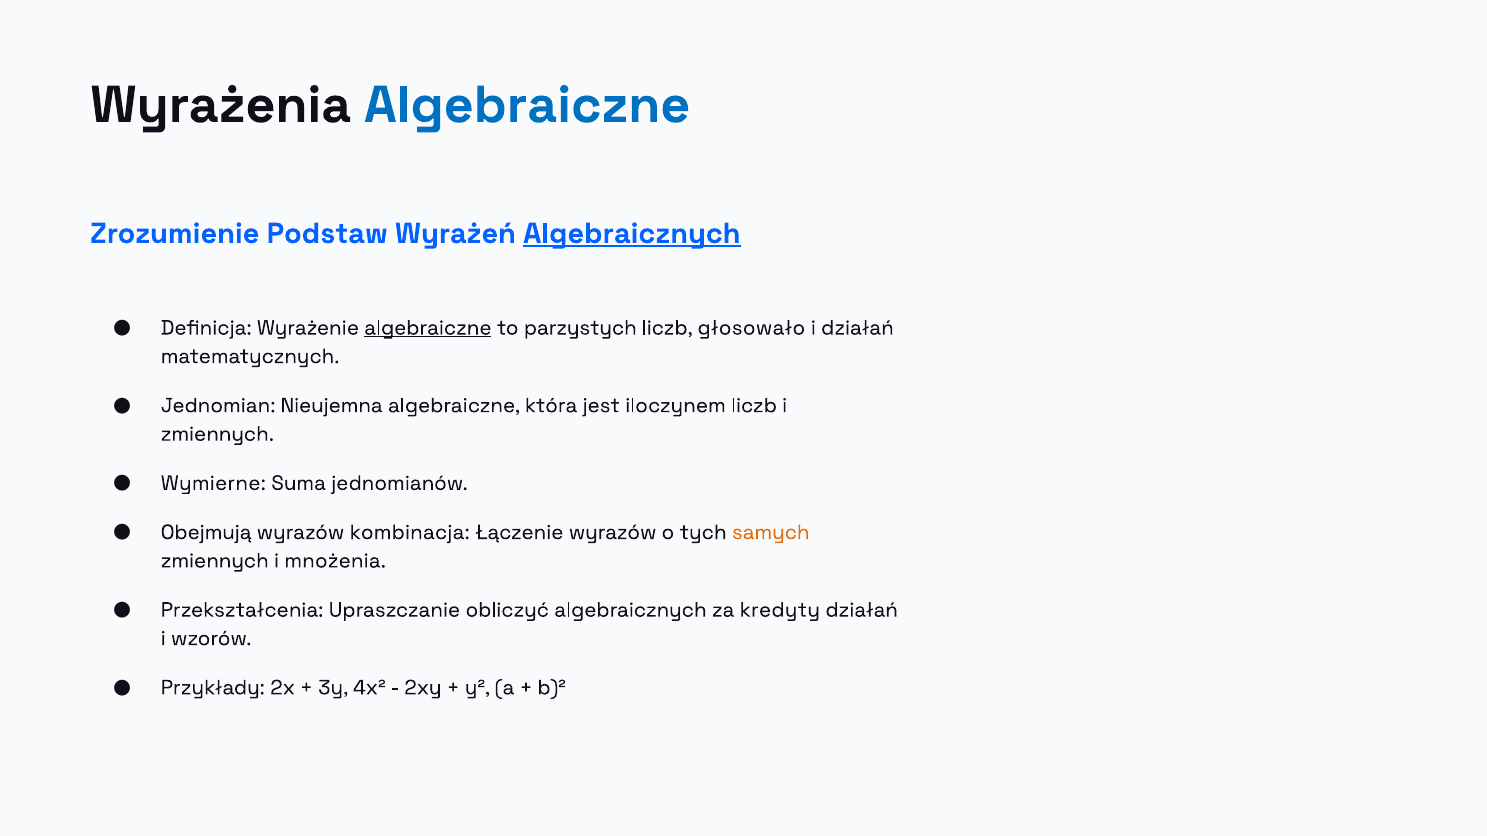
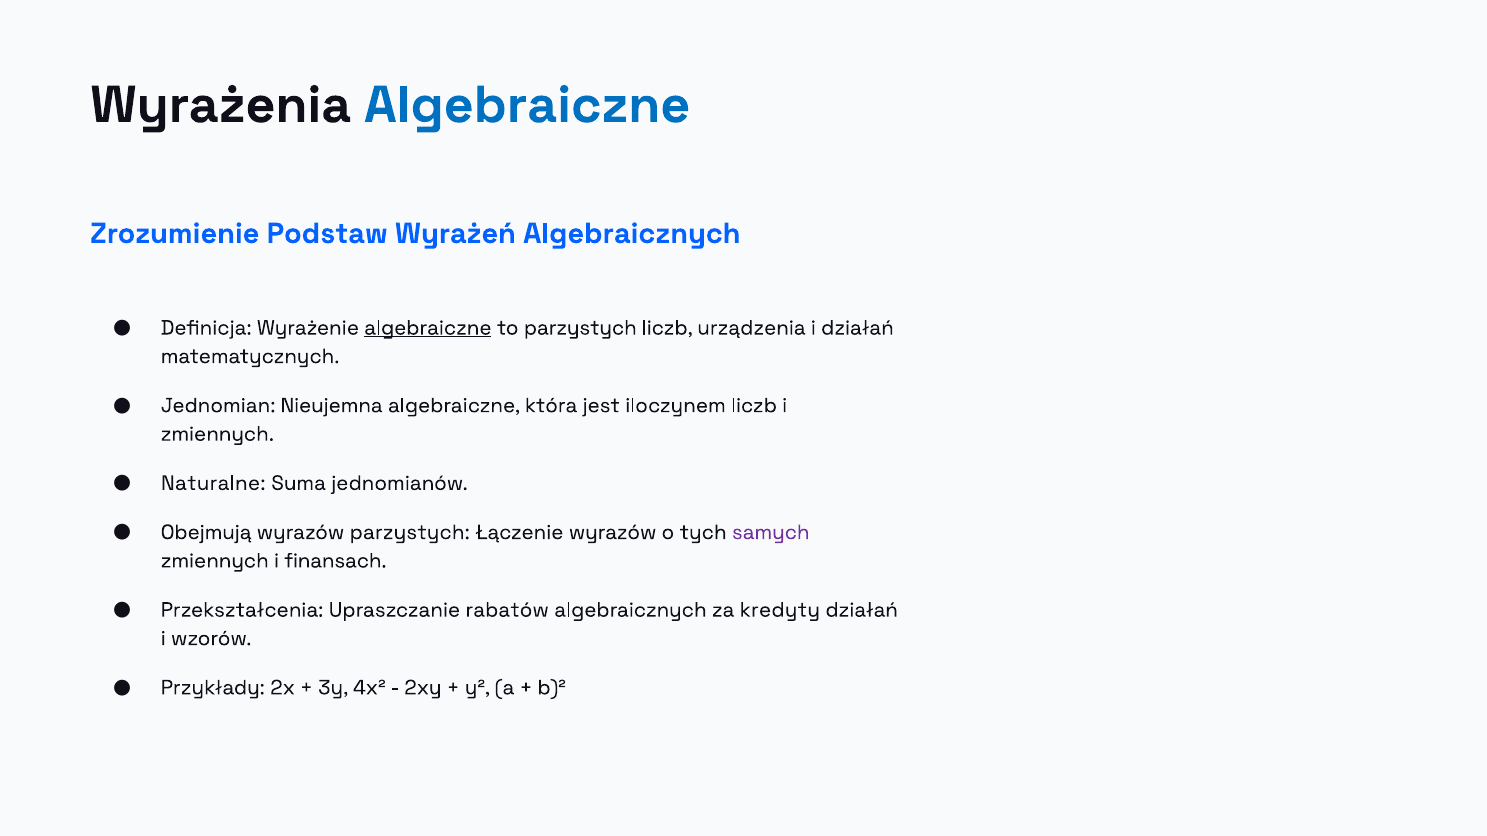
Algebraicznych at (632, 234) underline: present -> none
głosowało: głosowało -> urządzenia
Wymierne: Wymierne -> Naturalne
wyrazów kombinacja: kombinacja -> parzystych
samych colour: orange -> purple
mnożenia: mnożenia -> finansach
obliczyć: obliczyć -> rabatów
